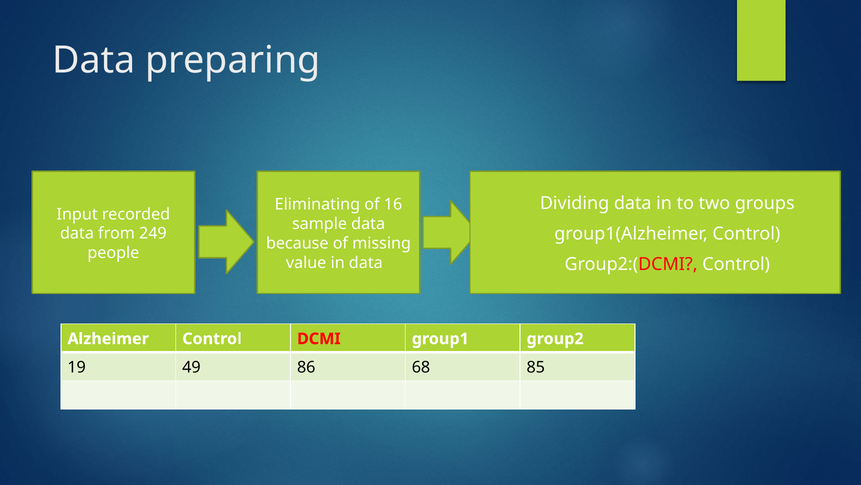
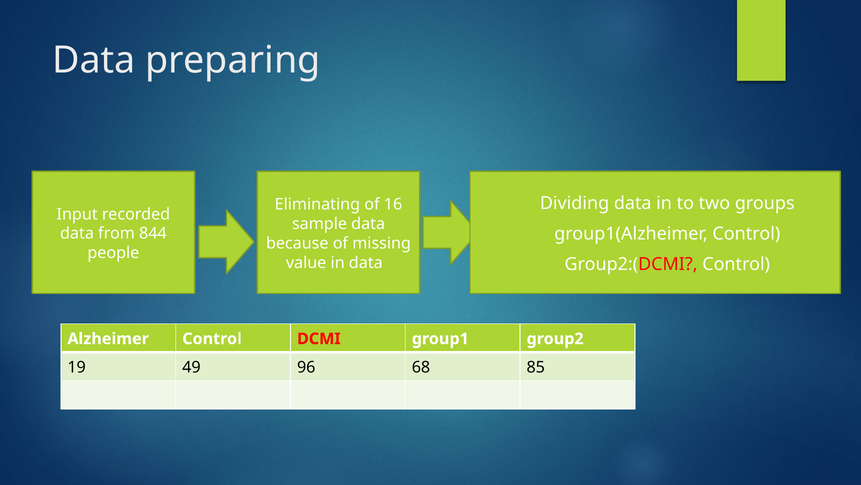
249: 249 -> 844
86: 86 -> 96
